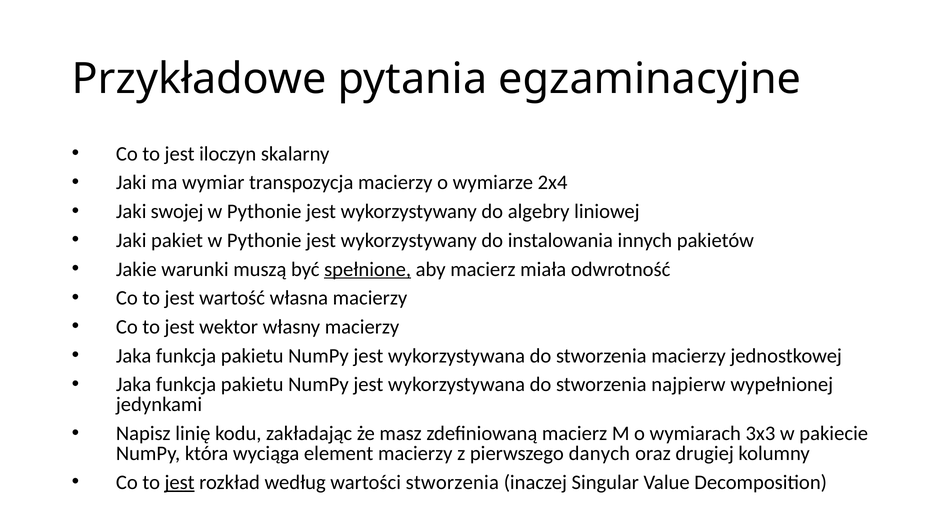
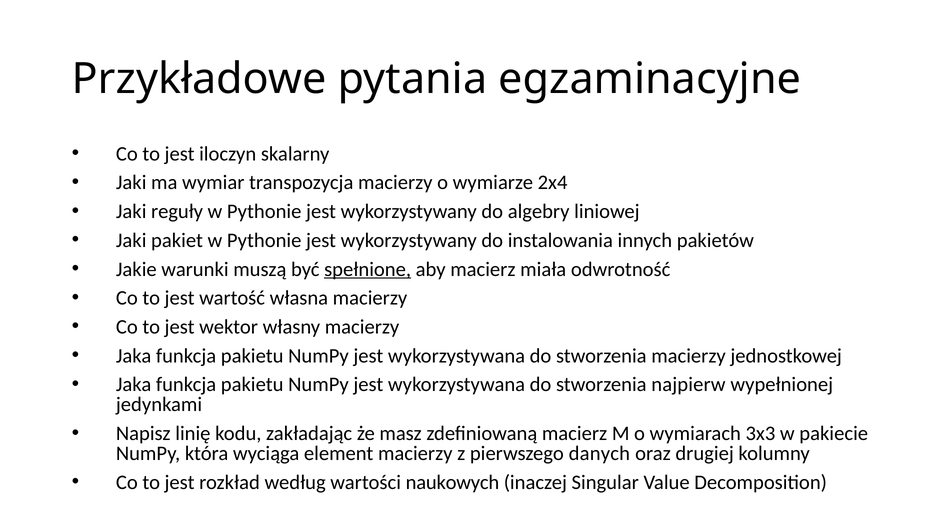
swojej: swojej -> reguły
jest at (180, 482) underline: present -> none
wartości stworzenia: stworzenia -> naukowych
